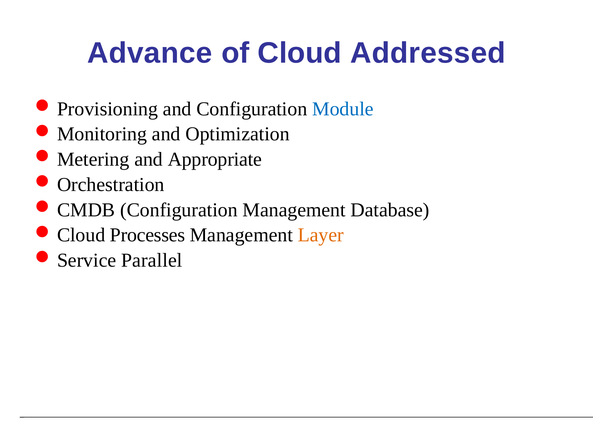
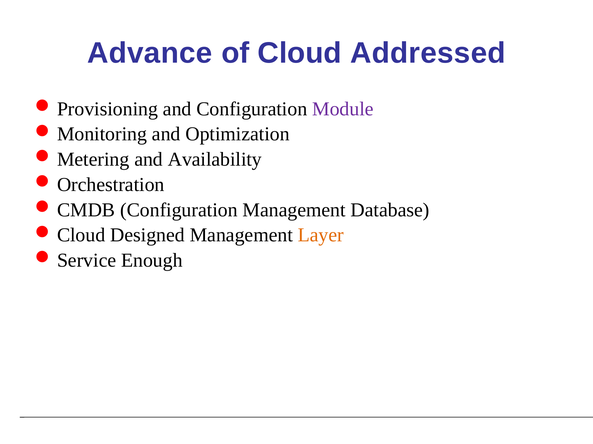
Module colour: blue -> purple
Appropriate: Appropriate -> Availability
Processes: Processes -> Designed
Parallel: Parallel -> Enough
